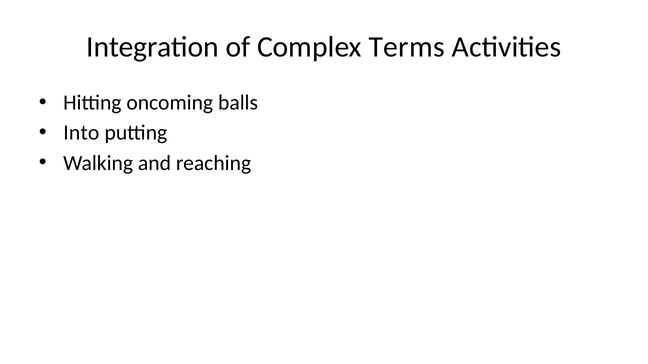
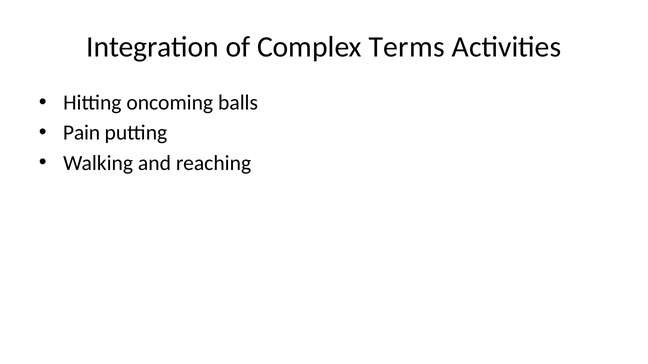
Into: Into -> Pain
